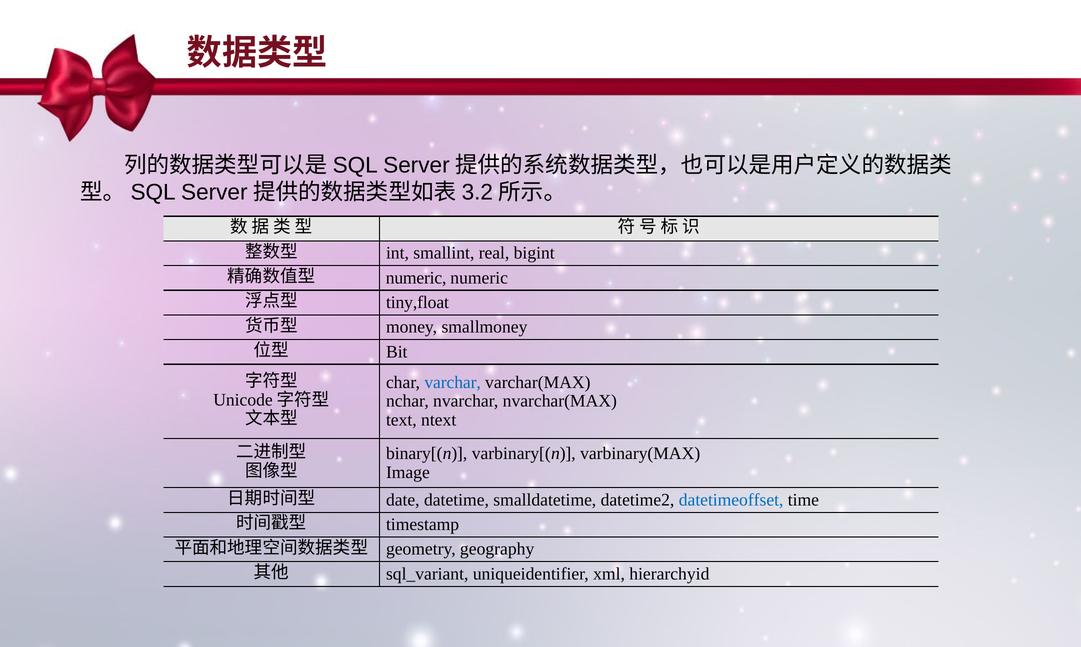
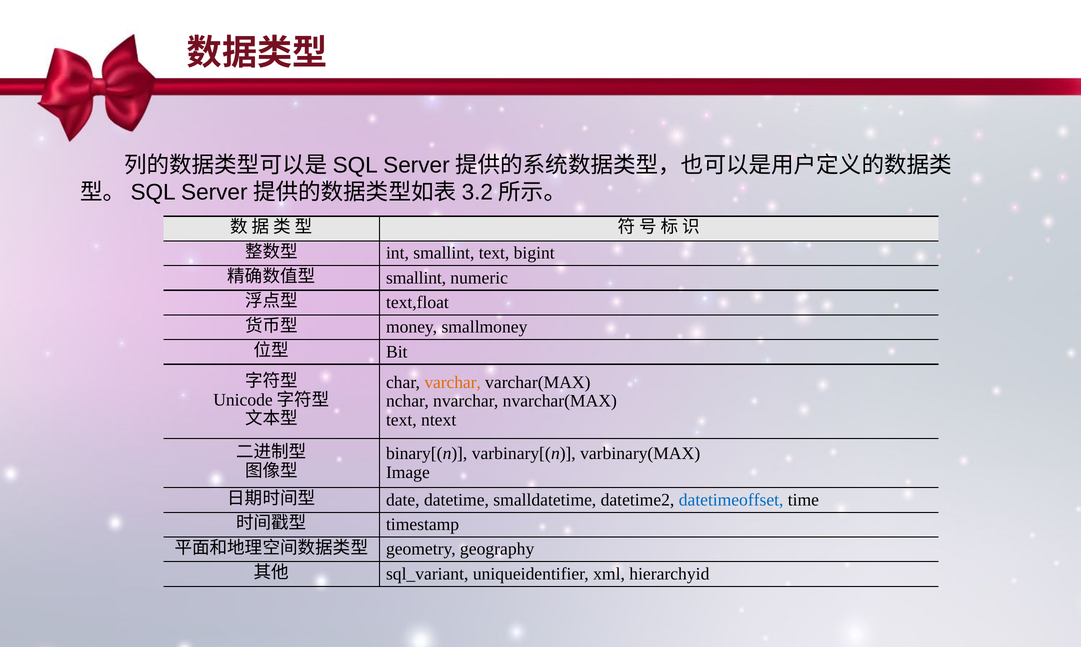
smallint real: real -> text
numeric at (416, 278): numeric -> smallint
tiny,float: tiny,float -> text,float
varchar colour: blue -> orange
